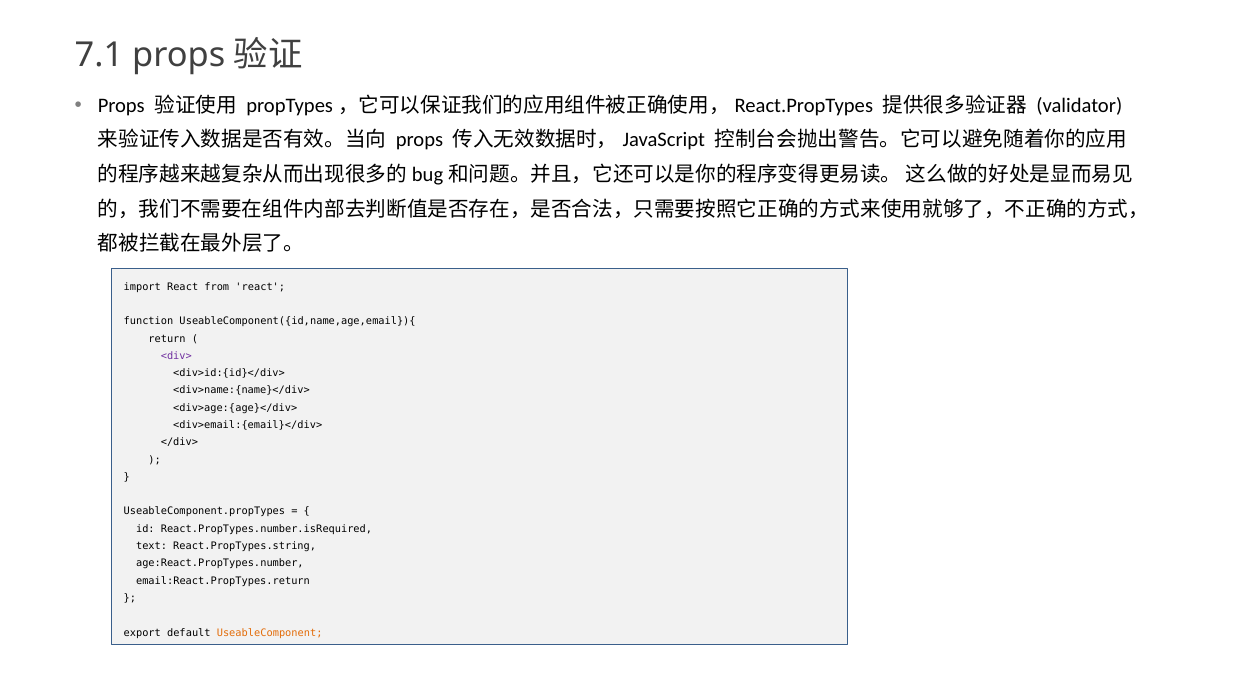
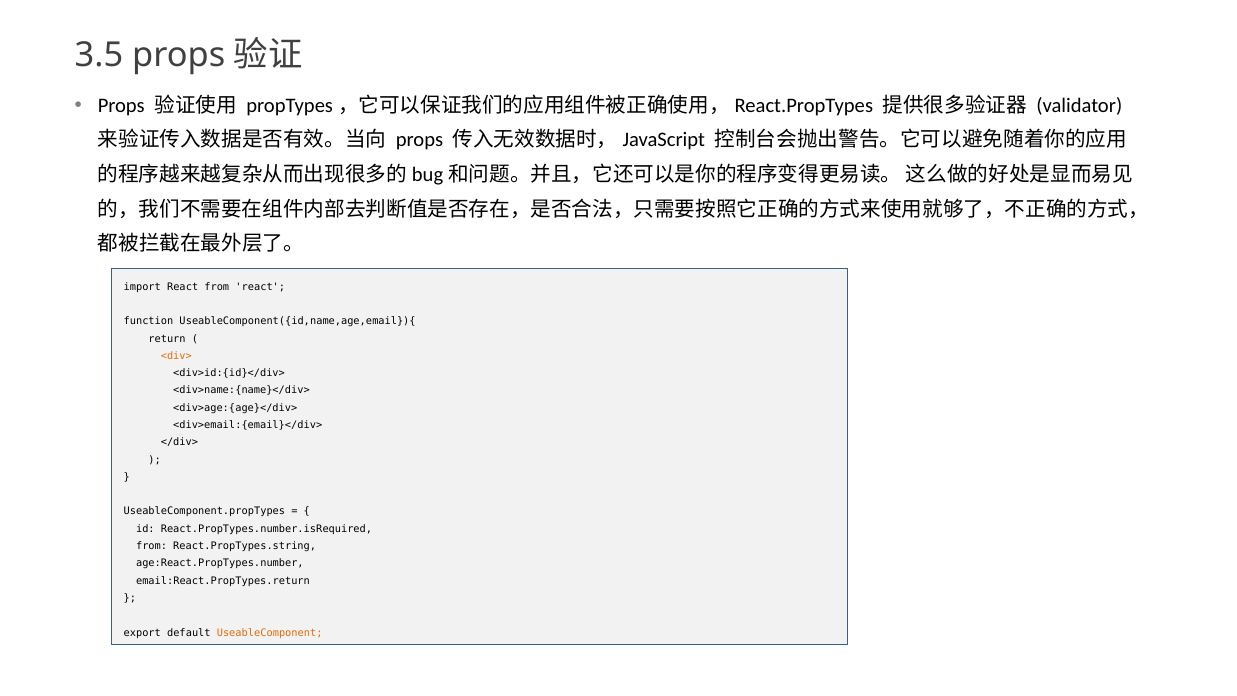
7.1: 7.1 -> 3.5
<div> colour: purple -> orange
text at (152, 546): text -> from
